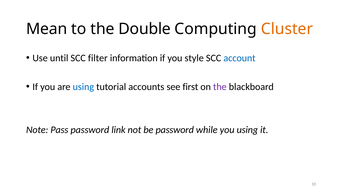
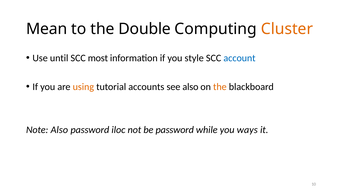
filter: filter -> most
using at (83, 87) colour: blue -> orange
see first: first -> also
the at (220, 87) colour: purple -> orange
Note Pass: Pass -> Also
link: link -> iloc
you using: using -> ways
